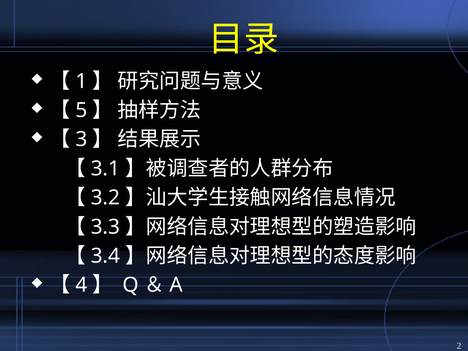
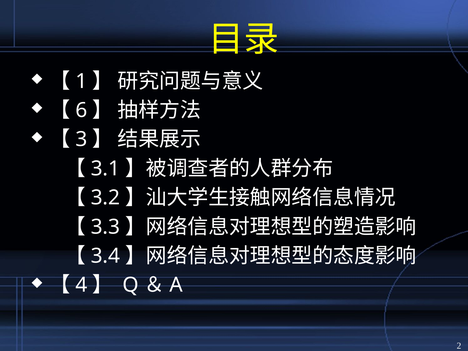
5: 5 -> 6
